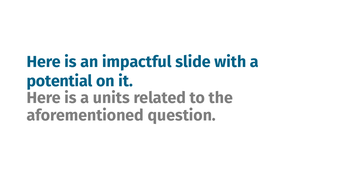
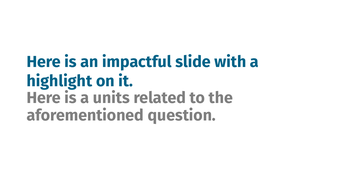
potential: potential -> highlight
